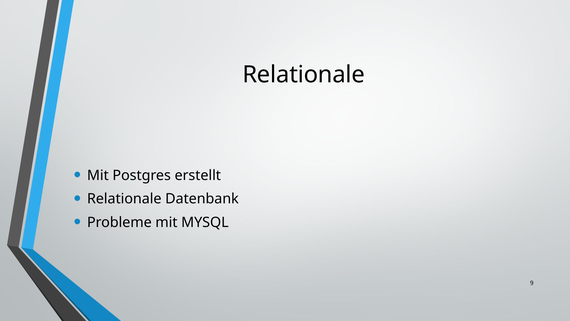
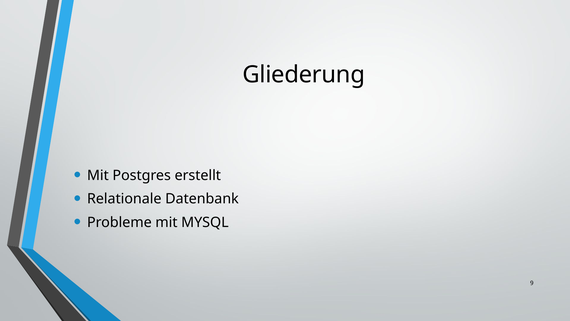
Relationale at (304, 75): Relationale -> Gliederung
